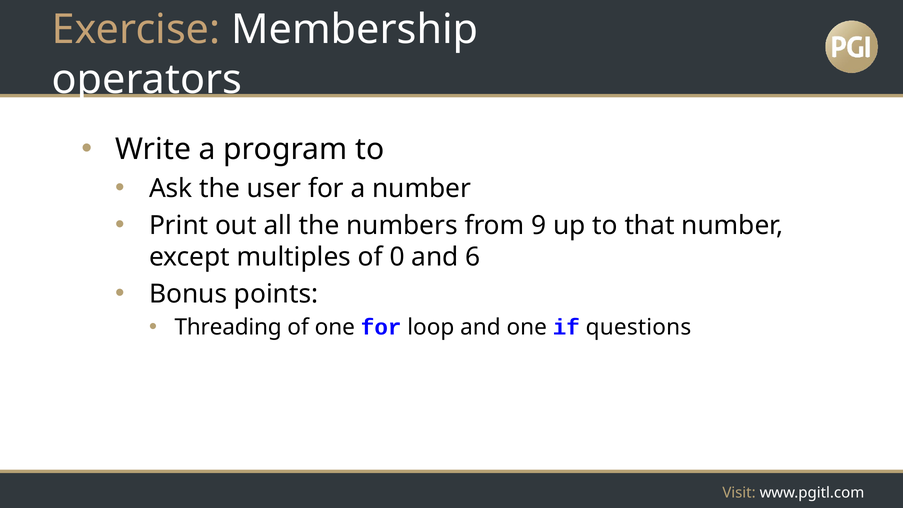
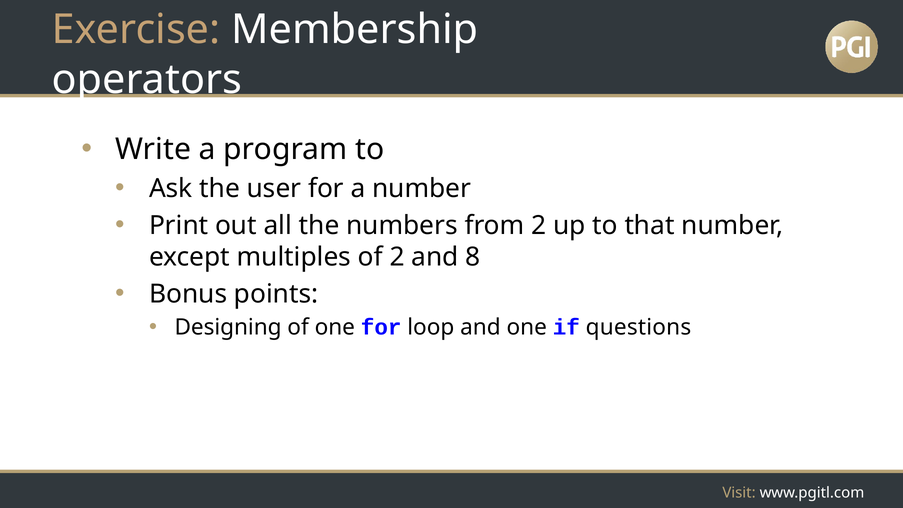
from 9: 9 -> 2
of 0: 0 -> 2
6: 6 -> 8
Threading: Threading -> Designing
